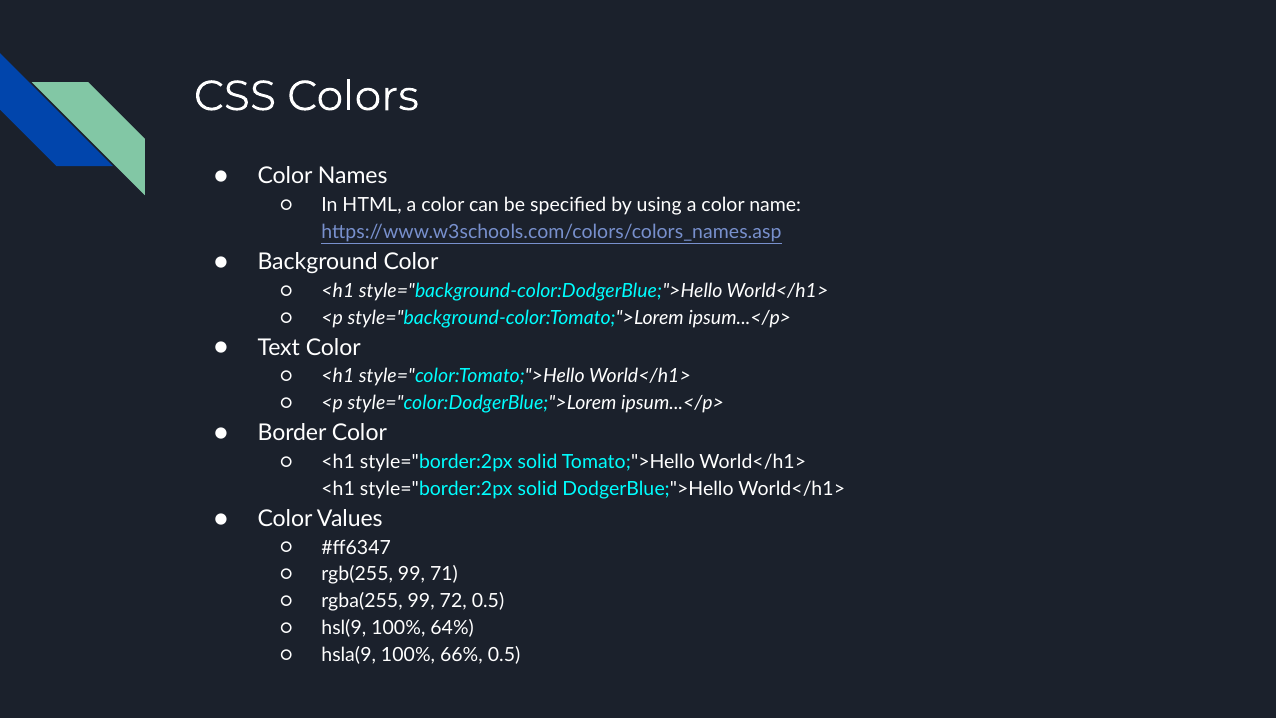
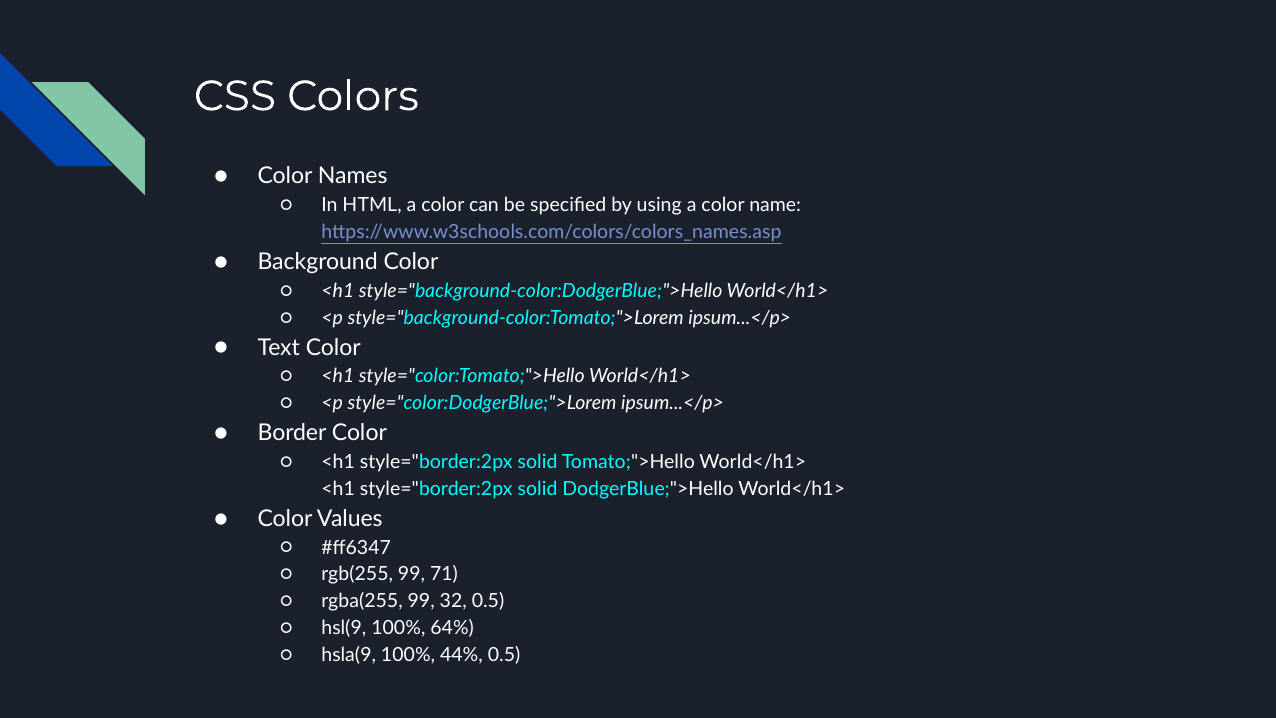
72: 72 -> 32
66%: 66% -> 44%
